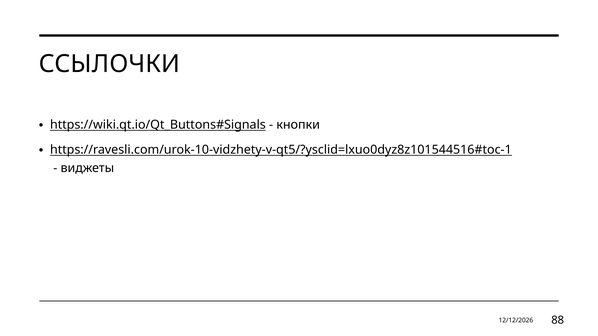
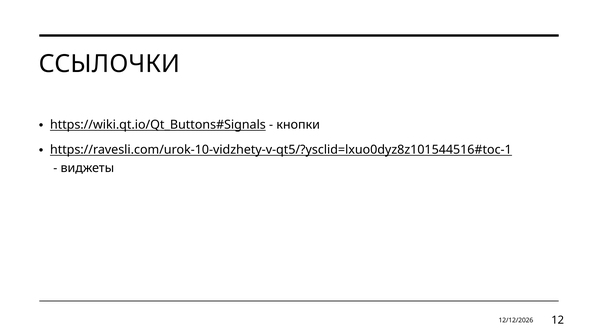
88: 88 -> 12
